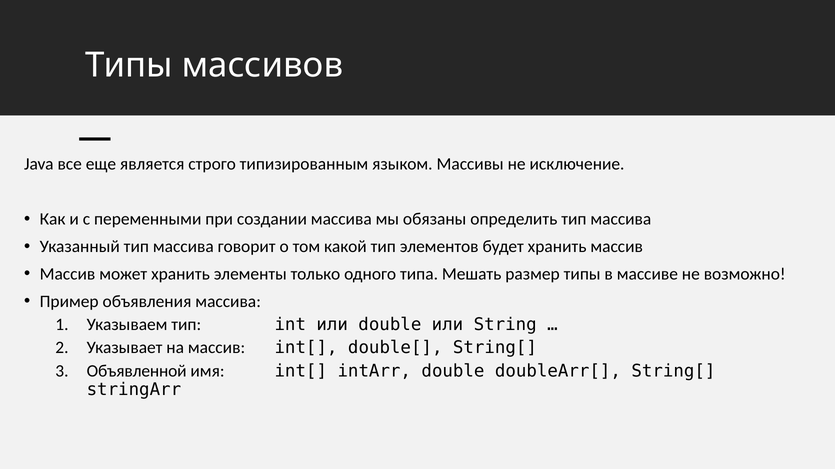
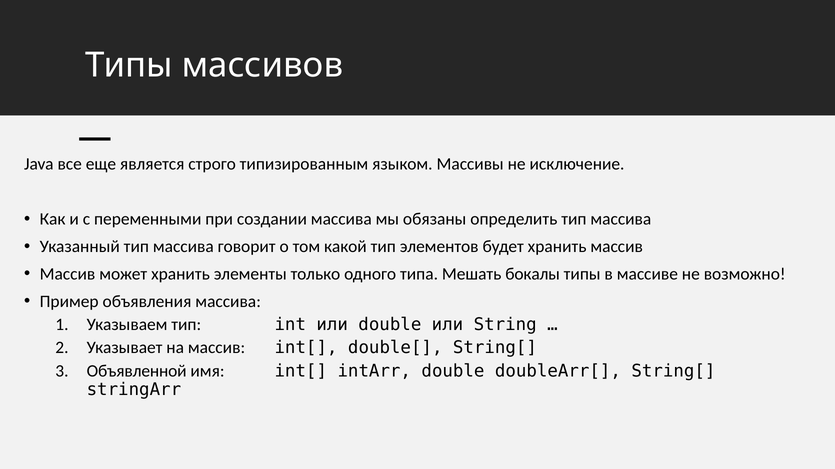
размер: размер -> бокалы
